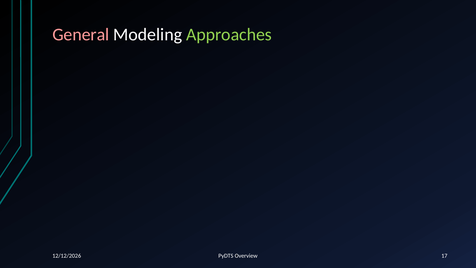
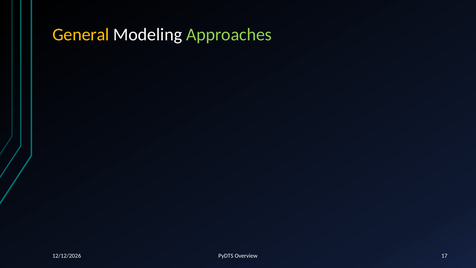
General colour: pink -> yellow
